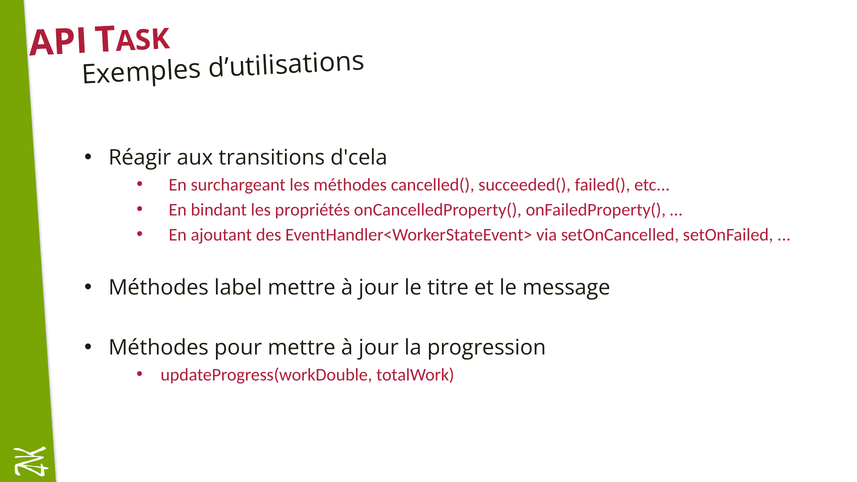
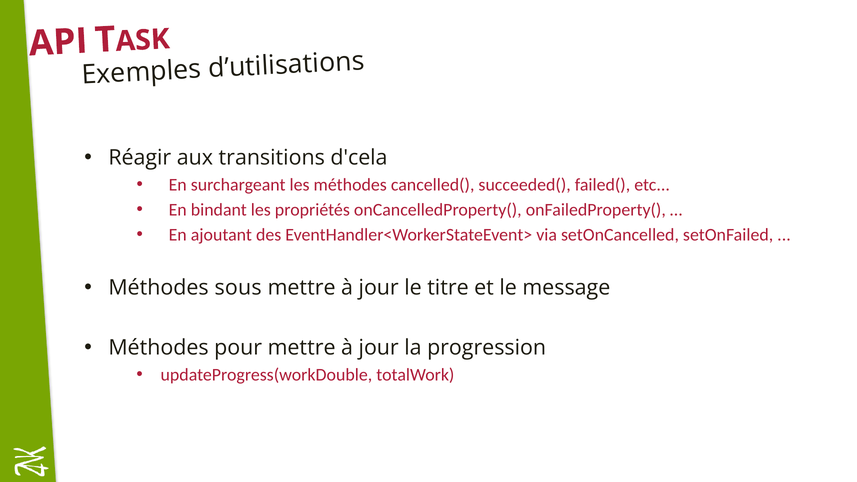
label: label -> sous
